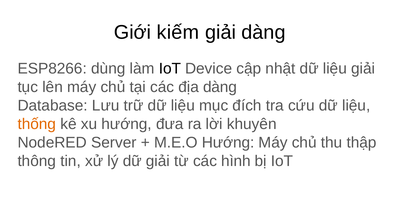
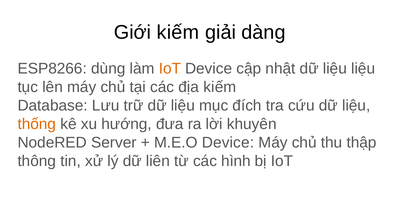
IoT at (170, 69) colour: black -> orange
liệu giải: giải -> liệu
địa dàng: dàng -> kiếm
M.E.O Hướng: Hướng -> Device
dữ giải: giải -> liên
